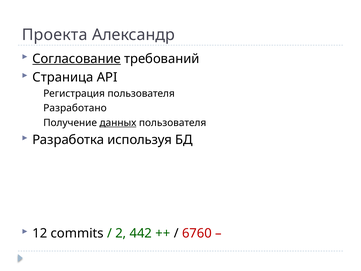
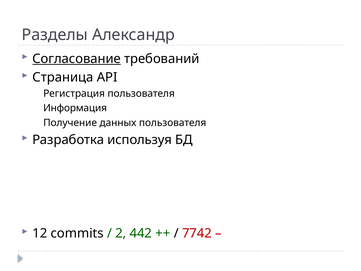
Проекта: Проекта -> Разделы
Разработано: Разработано -> Информация
данных underline: present -> none
6760: 6760 -> 7742
